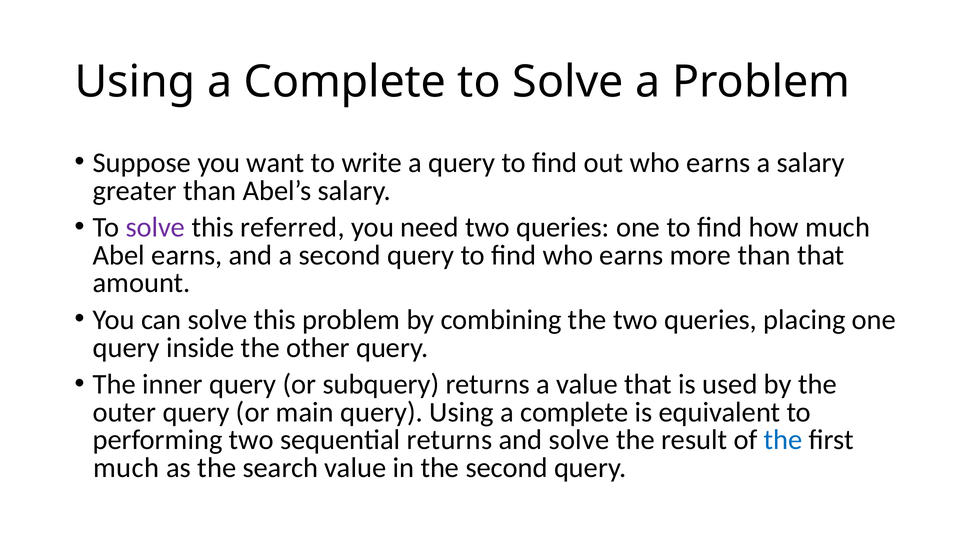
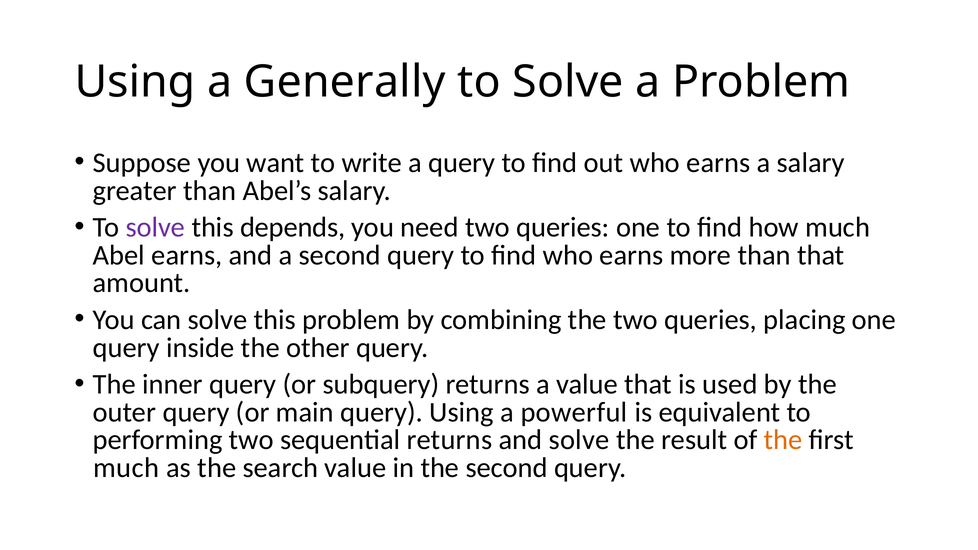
Complete at (345, 82): Complete -> Generally
referred: referred -> depends
query Using a complete: complete -> powerful
the at (783, 440) colour: blue -> orange
